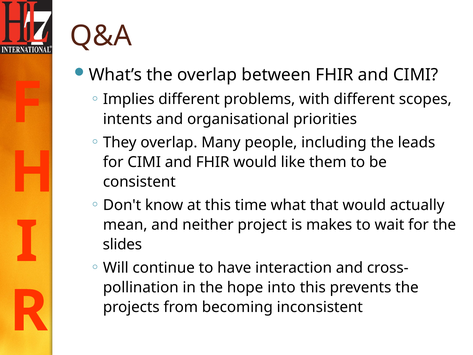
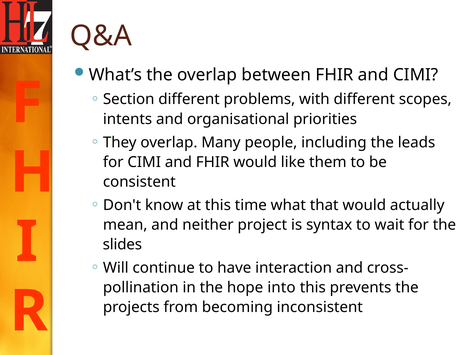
Implies: Implies -> Section
makes: makes -> syntax
